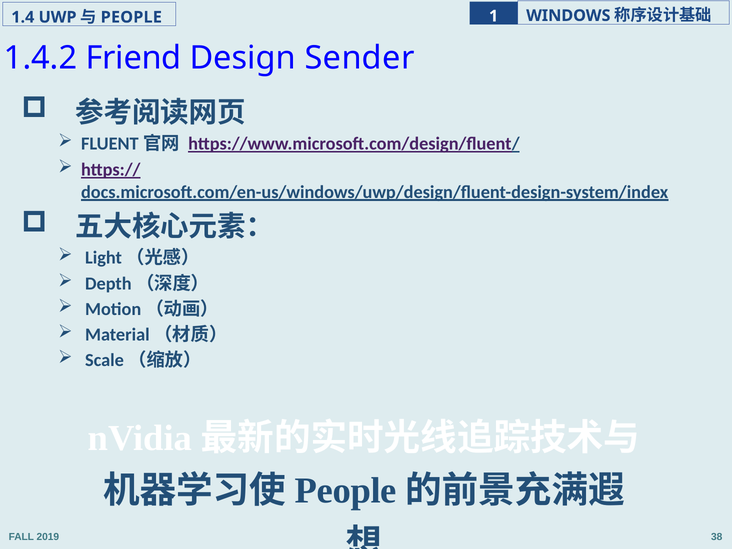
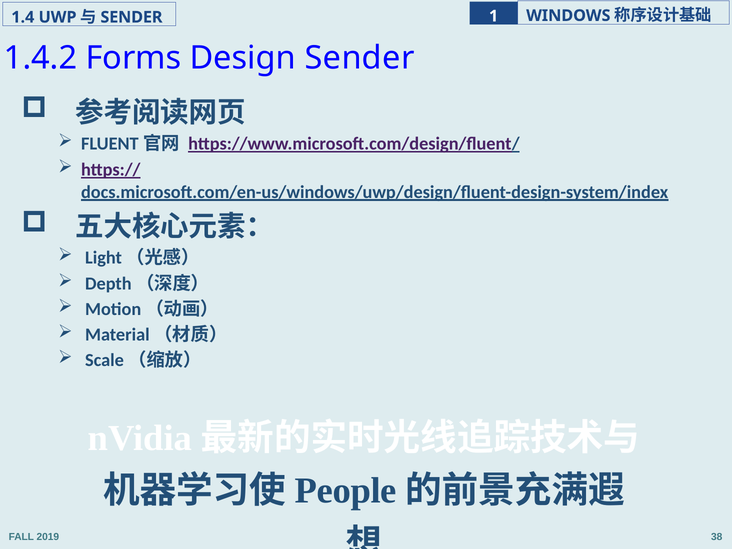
PEOPLE at (131, 17): PEOPLE -> SENDER
Friend: Friend -> Forms
